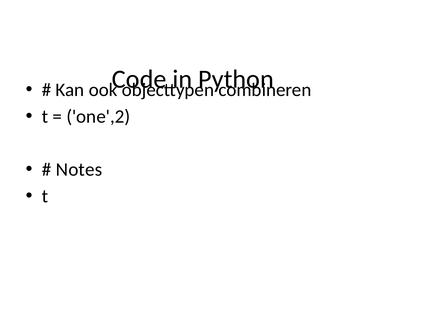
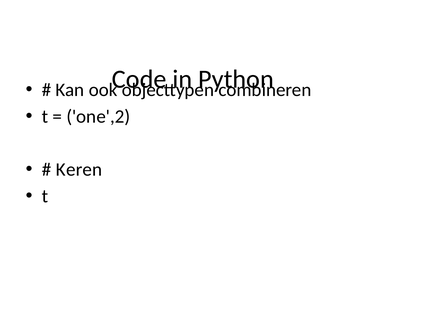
Notes: Notes -> Keren
